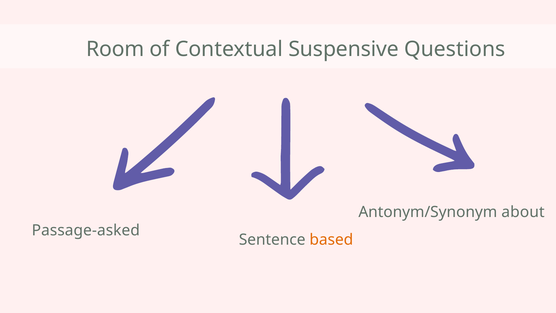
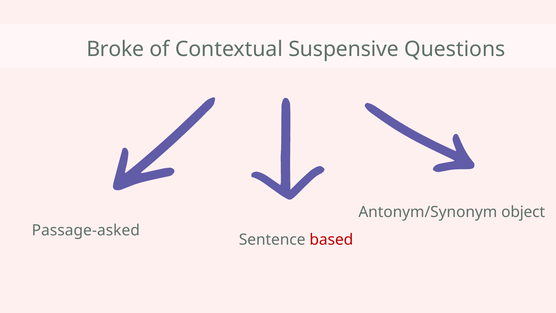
Room: Room -> Broke
about: about -> object
based colour: orange -> red
